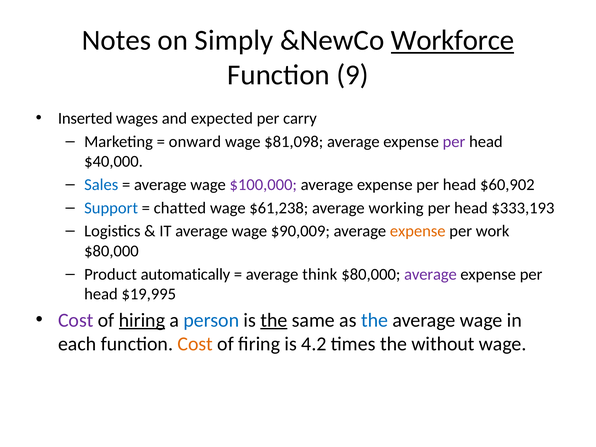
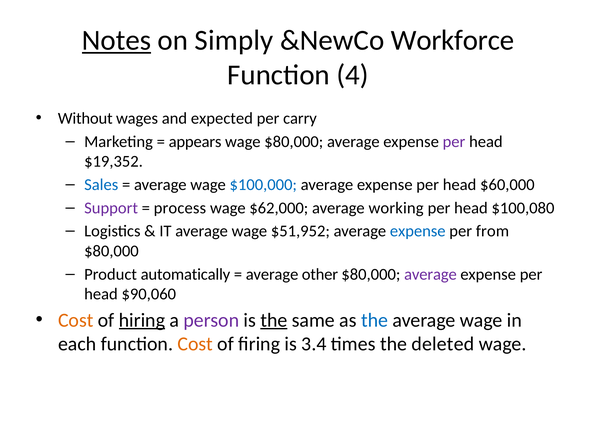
Notes underline: none -> present
Workforce underline: present -> none
9: 9 -> 4
Inserted: Inserted -> Without
onward: onward -> appears
wage $81,098: $81,098 -> $80,000
$40,000: $40,000 -> $19,352
$100,000 colour: purple -> blue
$60,902: $60,902 -> $60,000
Support colour: blue -> purple
chatted: chatted -> process
$61,238: $61,238 -> $62,000
$333,193: $333,193 -> $100,080
$90,009: $90,009 -> $51,952
expense at (418, 231) colour: orange -> blue
work: work -> from
think: think -> other
$19,995: $19,995 -> $90,060
Cost at (76, 320) colour: purple -> orange
person colour: blue -> purple
4.2: 4.2 -> 3.4
without: without -> deleted
